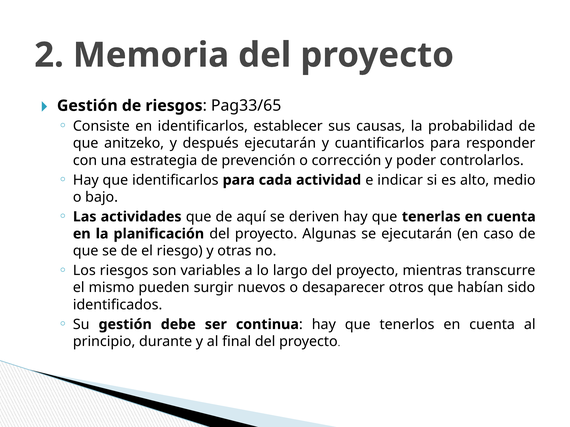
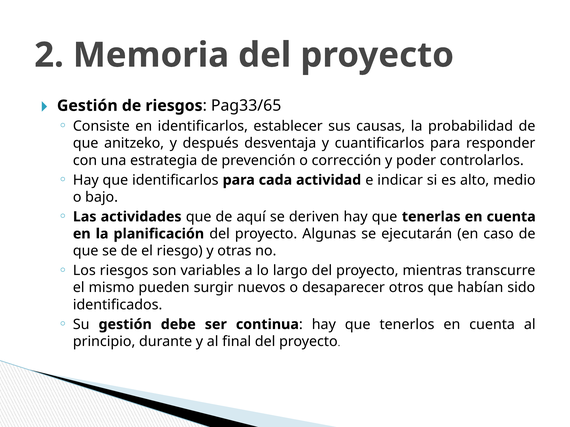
después ejecutarán: ejecutarán -> desventaja
